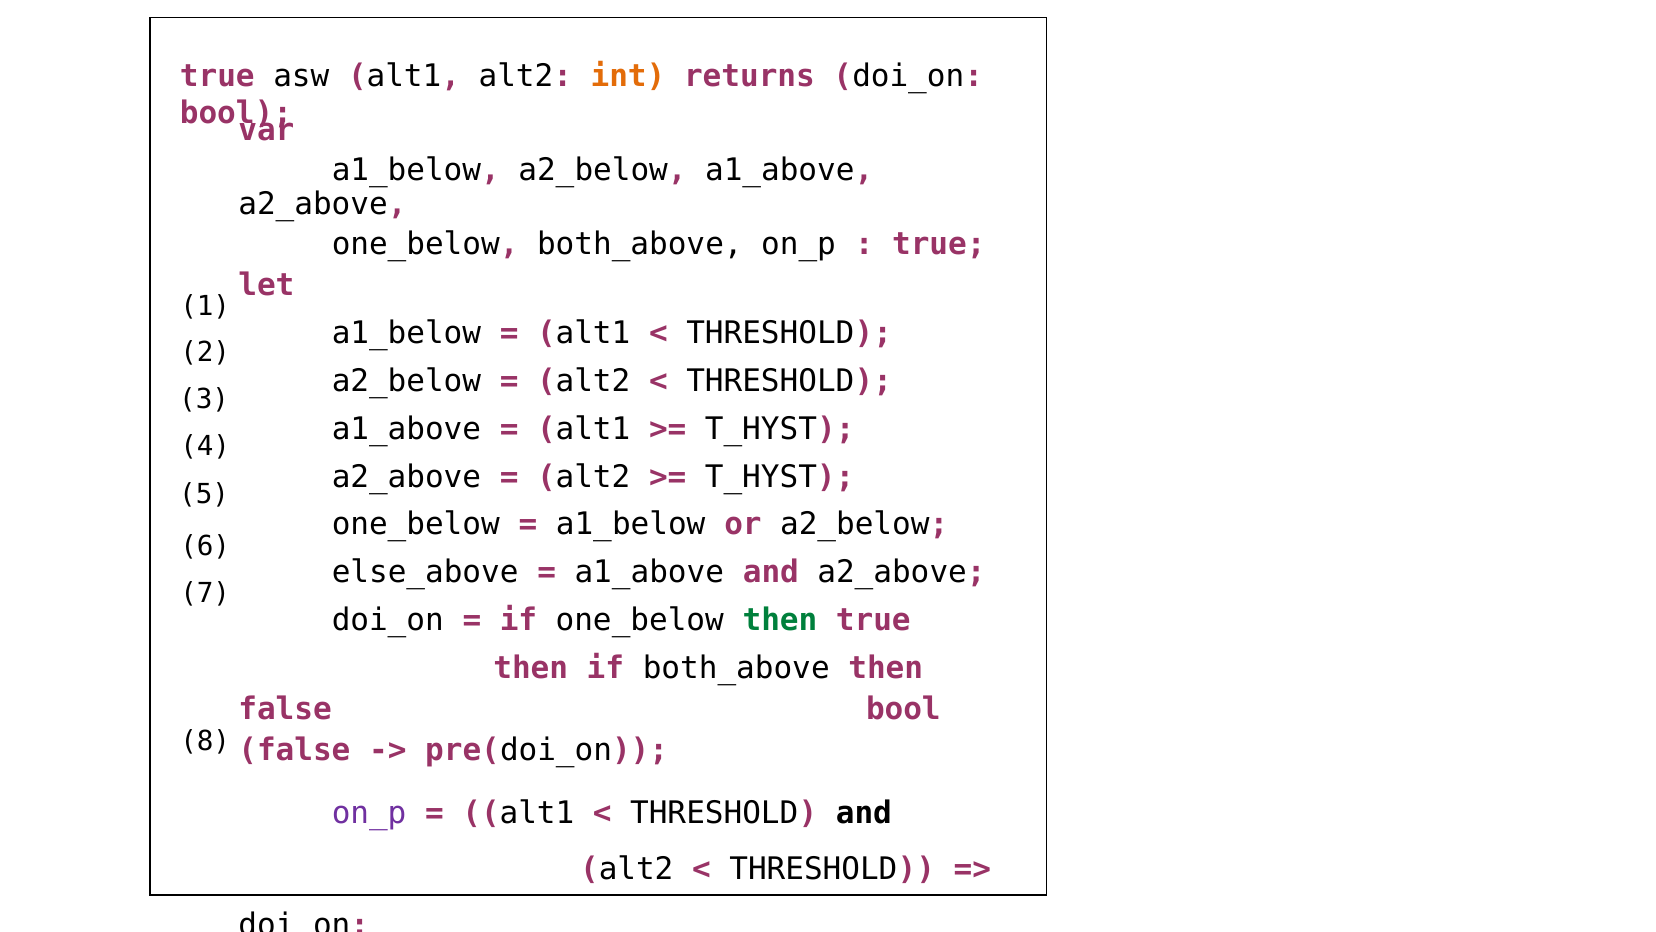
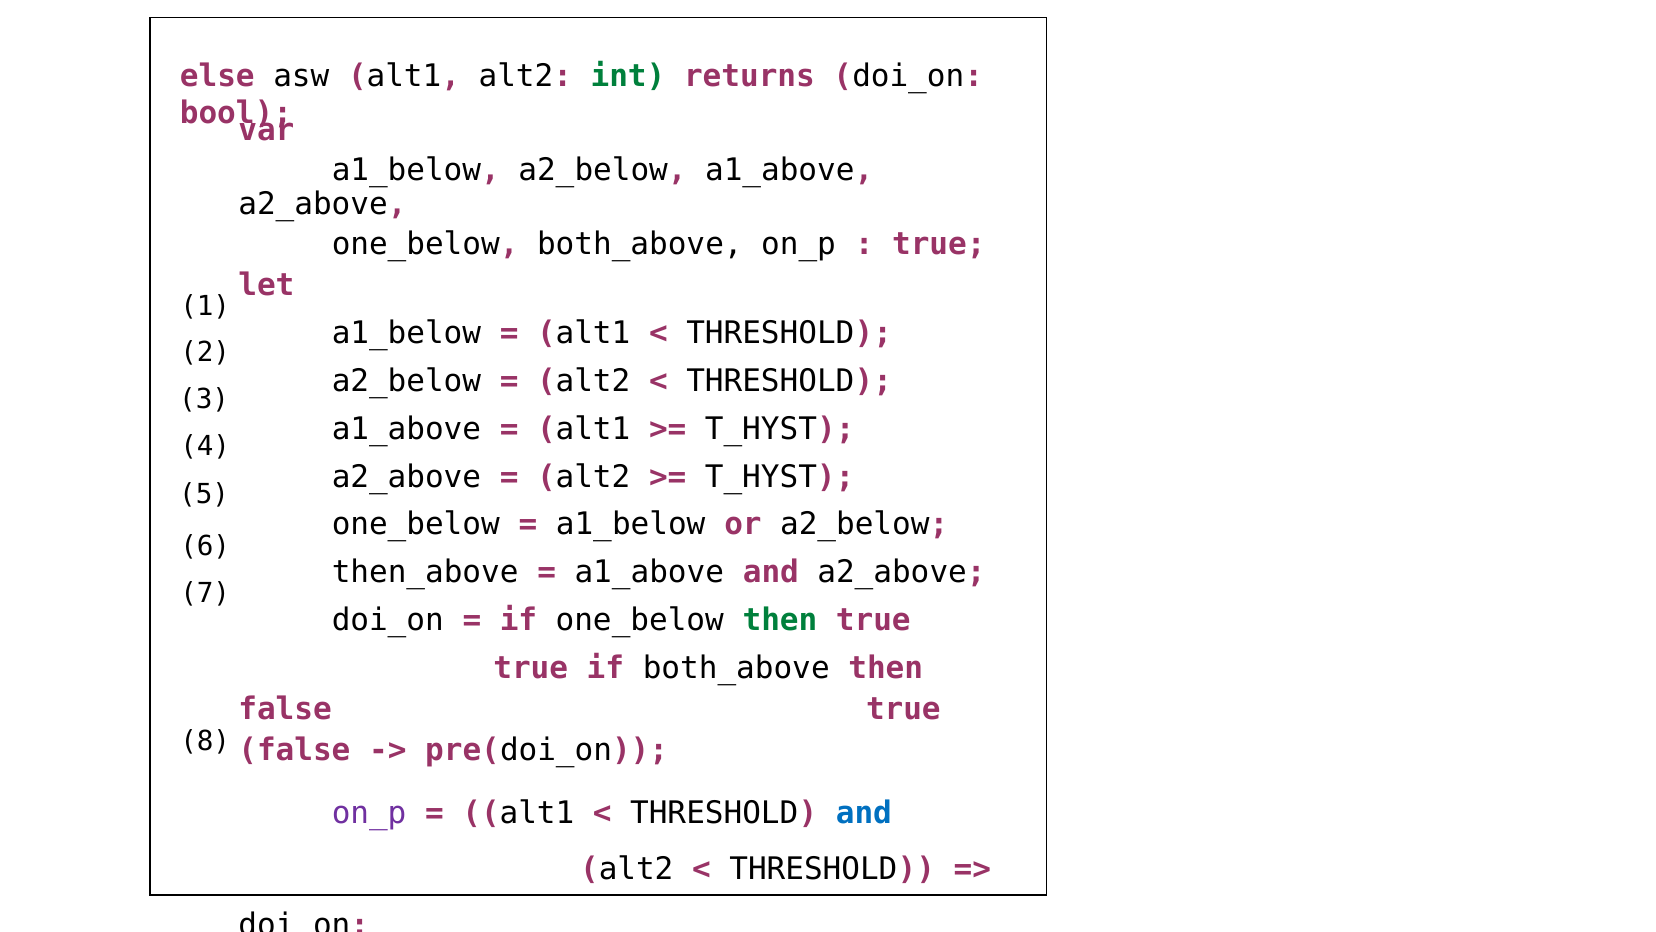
true at (217, 76): true -> else
int colour: orange -> green
else_above: else_above -> then_above
then at (531, 668): then -> true
false bool: bool -> true
and at (864, 813) colour: black -> blue
